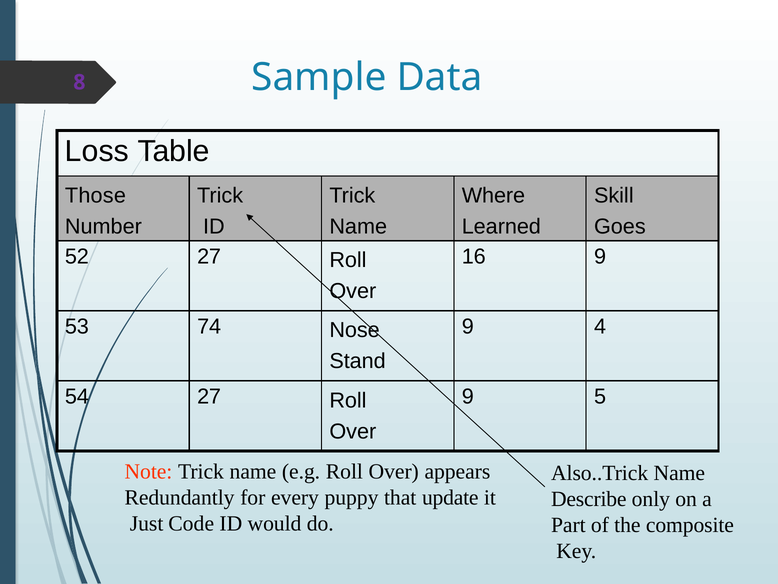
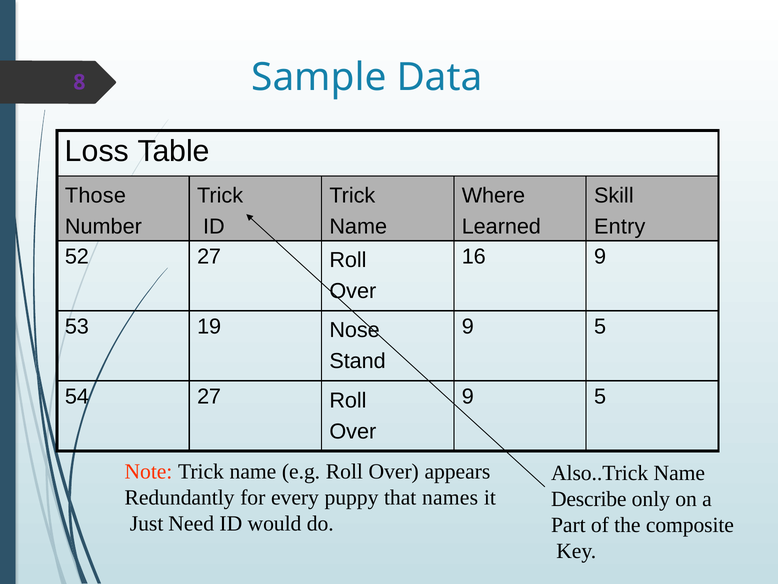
Goes: Goes -> Entry
74: 74 -> 19
4 at (600, 326): 4 -> 5
update: update -> names
Code: Code -> Need
